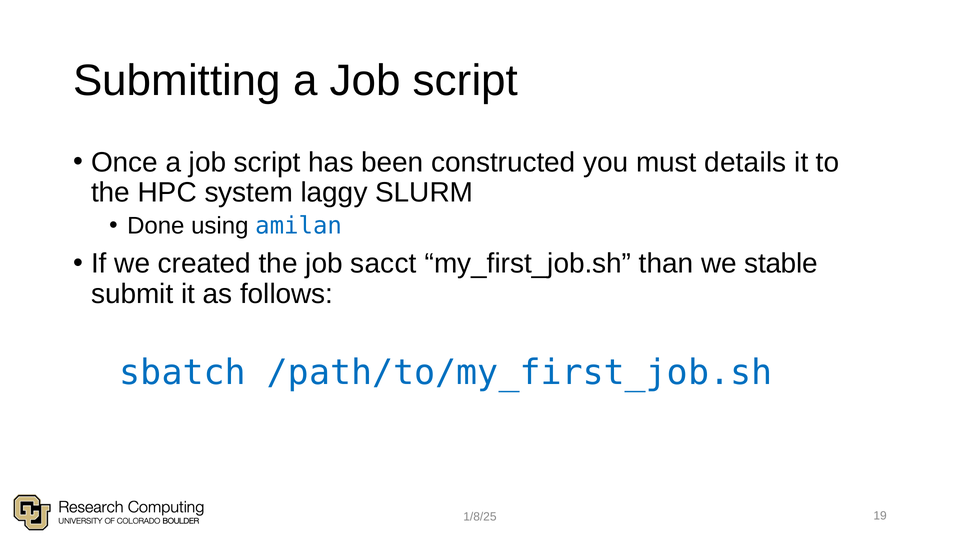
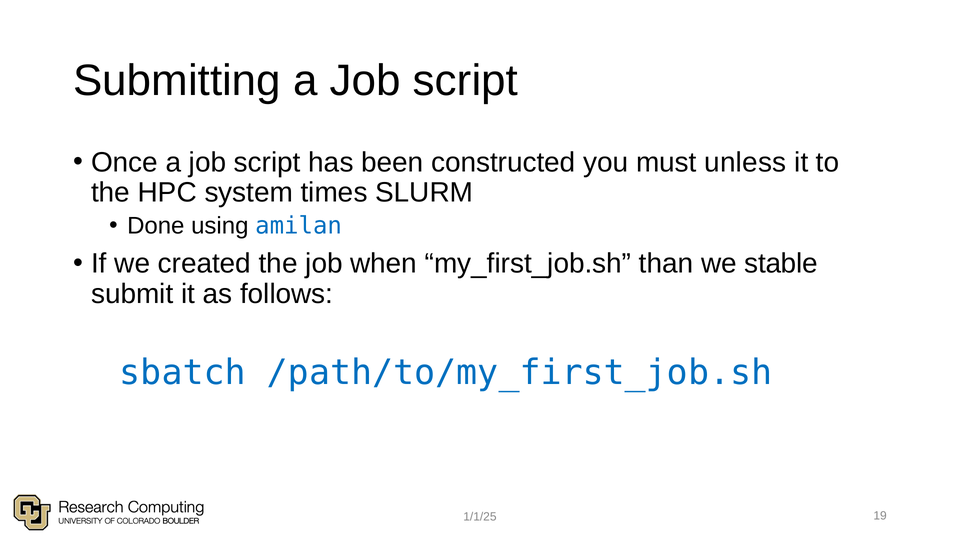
details: details -> unless
laggy: laggy -> times
sacct: sacct -> when
1/8/25: 1/8/25 -> 1/1/25
